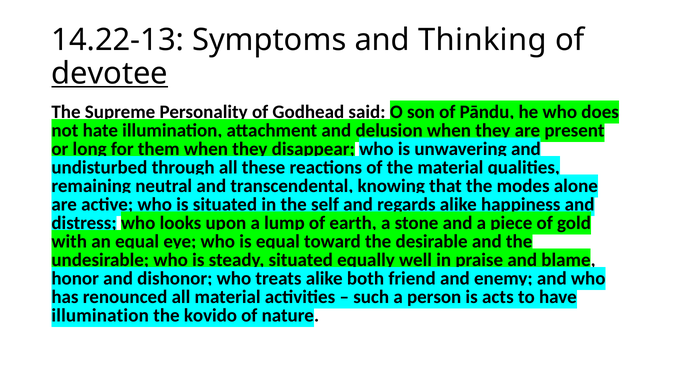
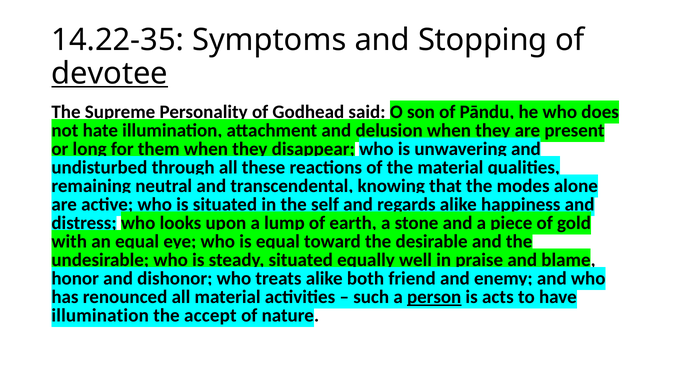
14.22-13: 14.22-13 -> 14.22-35
Thinking: Thinking -> Stopping
person underline: none -> present
kovido: kovido -> accept
